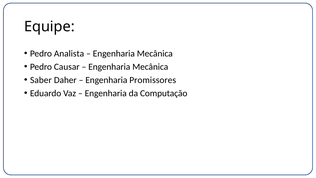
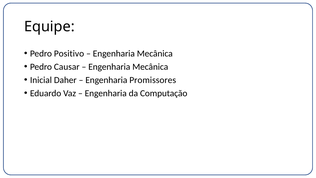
Analista: Analista -> Positivo
Saber: Saber -> Inicial
